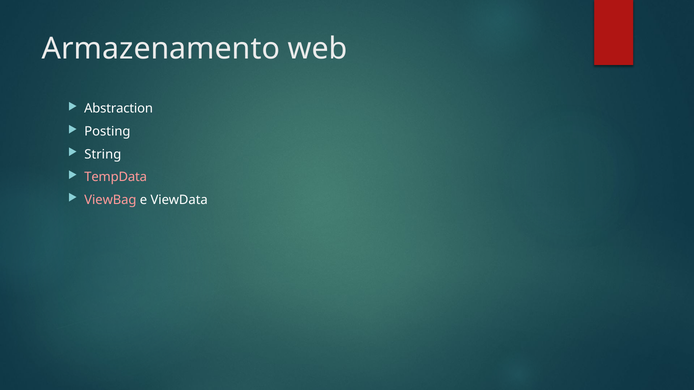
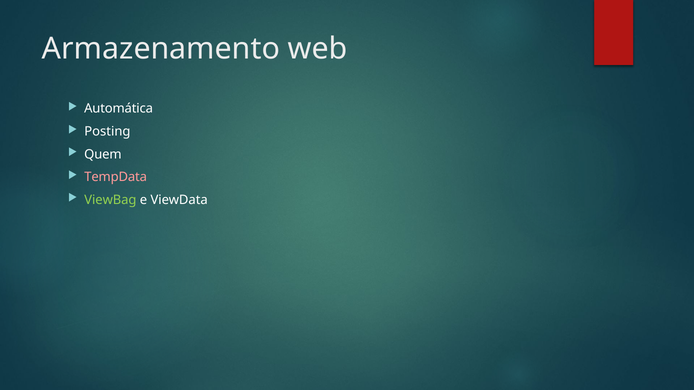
Abstraction: Abstraction -> Automática
String: String -> Quem
ViewBag colour: pink -> light green
